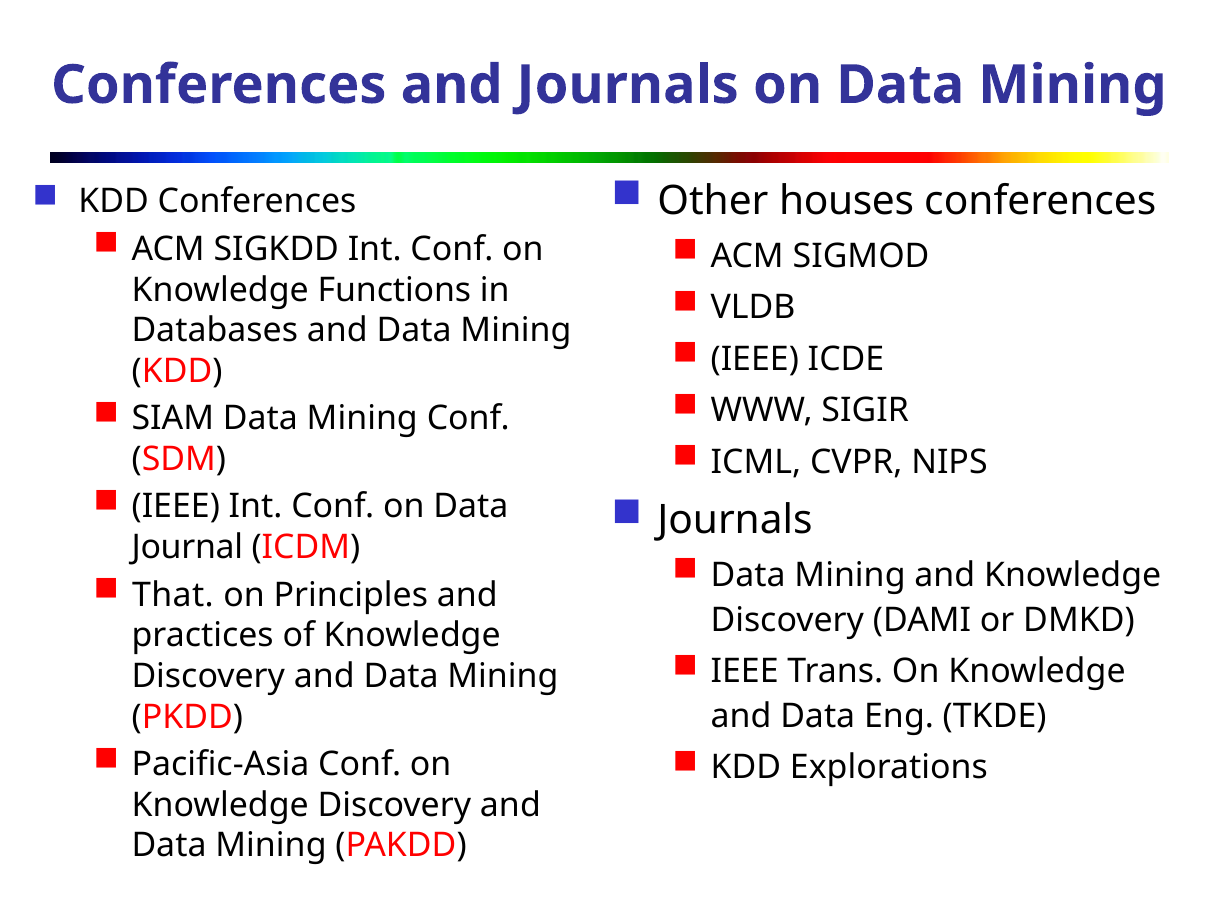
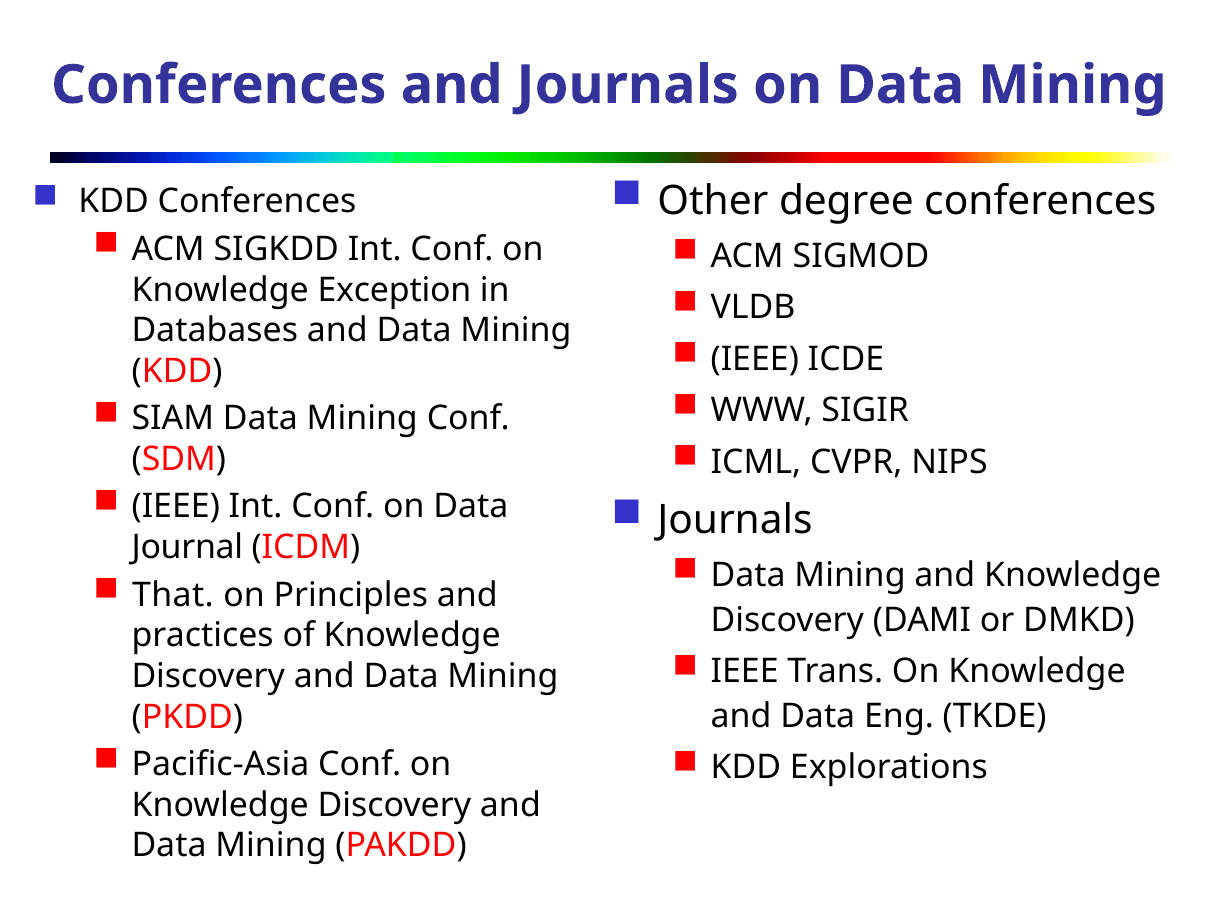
houses: houses -> degree
Functions: Functions -> Exception
